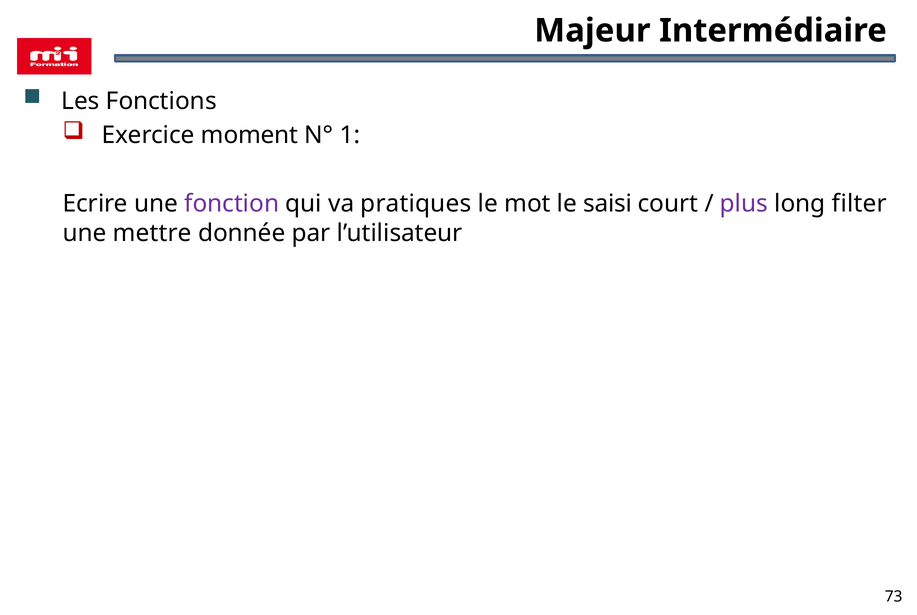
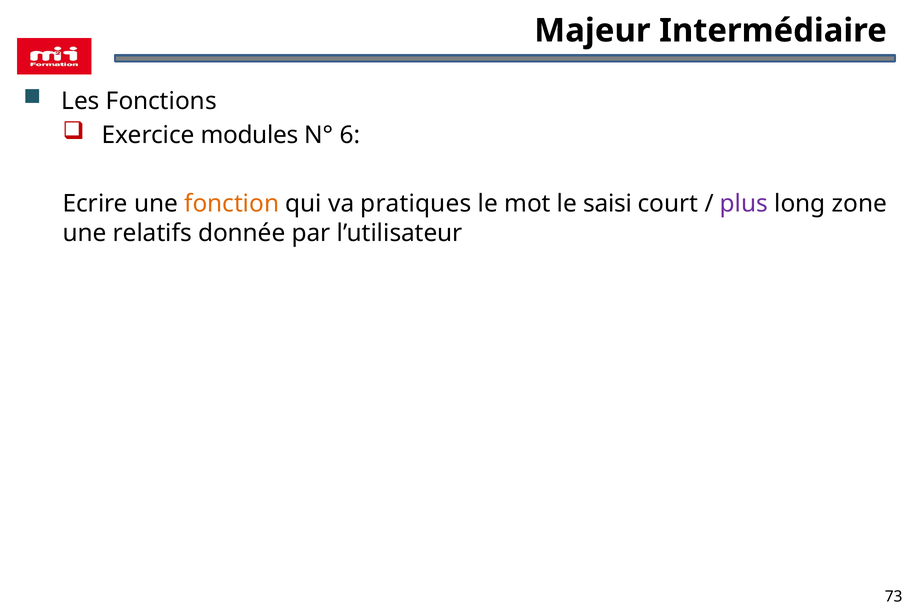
moment: moment -> modules
1: 1 -> 6
fonction colour: purple -> orange
filter: filter -> zone
mettre: mettre -> relatifs
